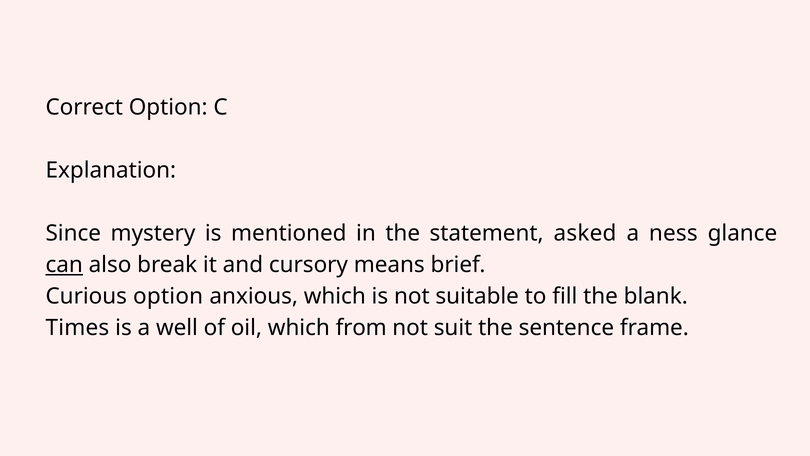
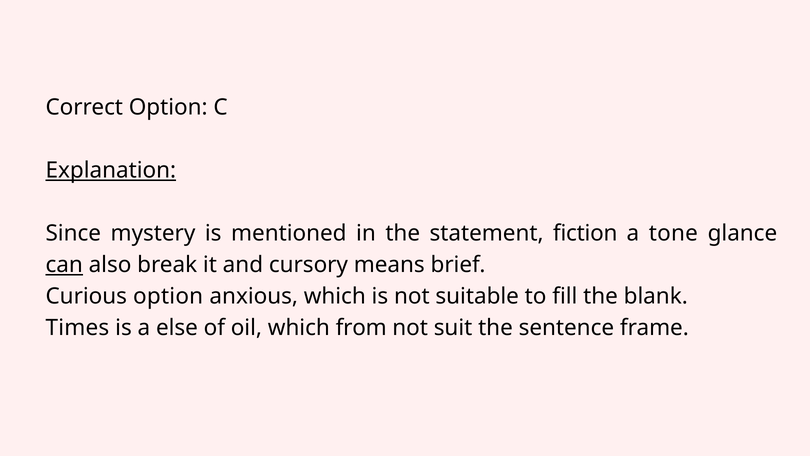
Explanation underline: none -> present
asked: asked -> fiction
ness: ness -> tone
well: well -> else
